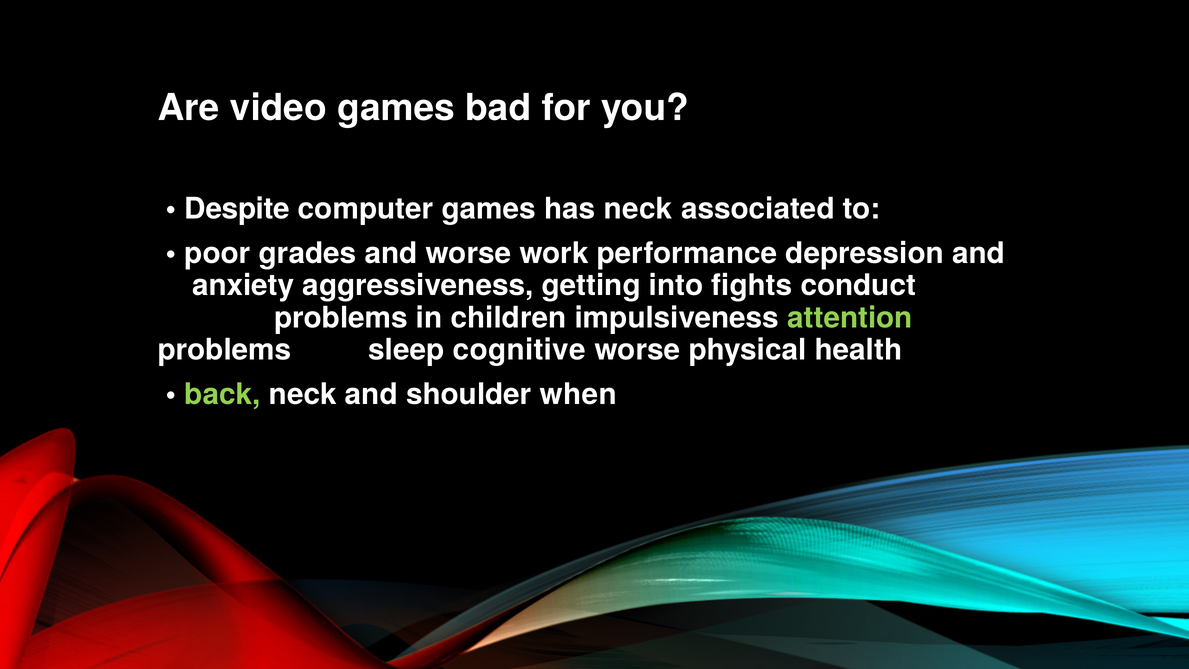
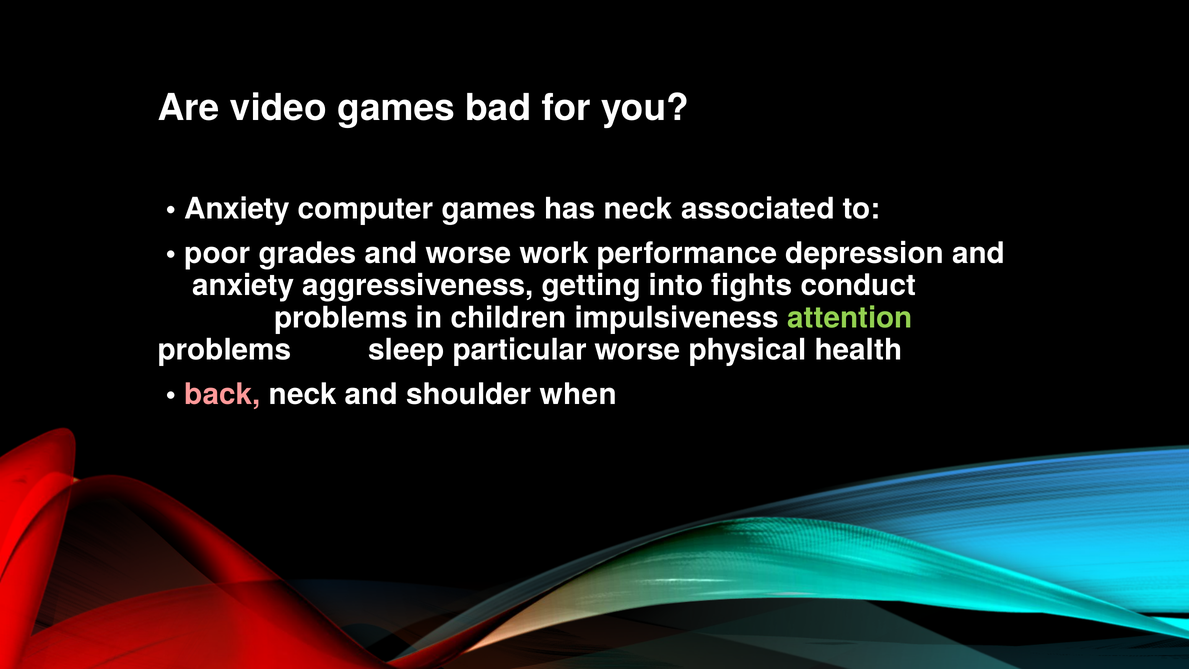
Despite: Despite -> Anxiety
cognitive: cognitive -> particular
back colour: light green -> pink
